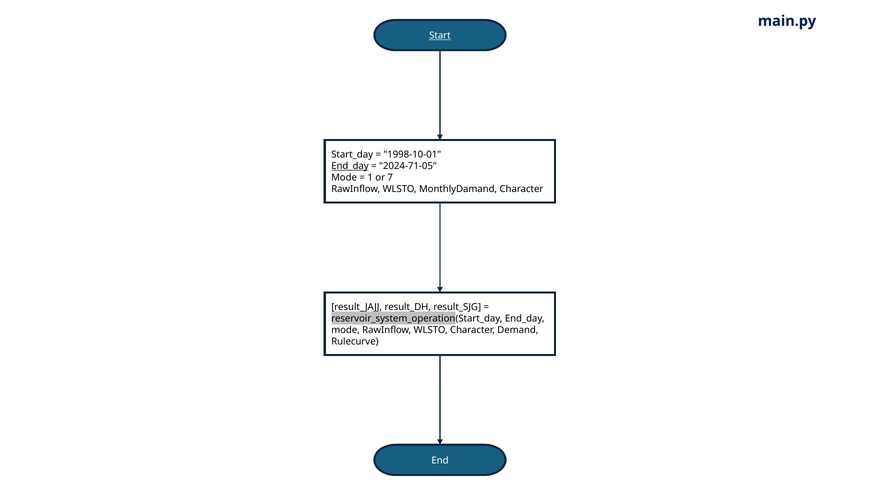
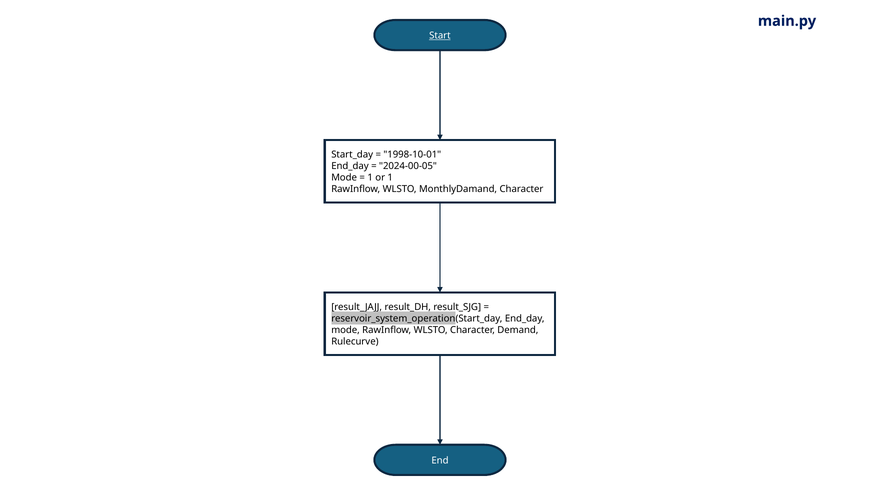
End_day at (350, 166) underline: present -> none
2024-71-05: 2024-71-05 -> 2024-00-05
or 7: 7 -> 1
